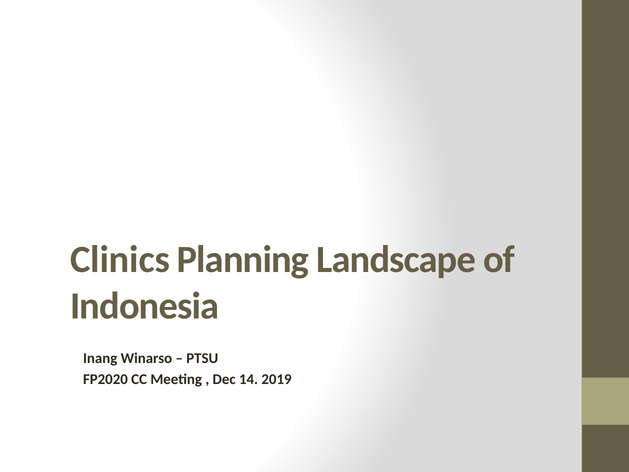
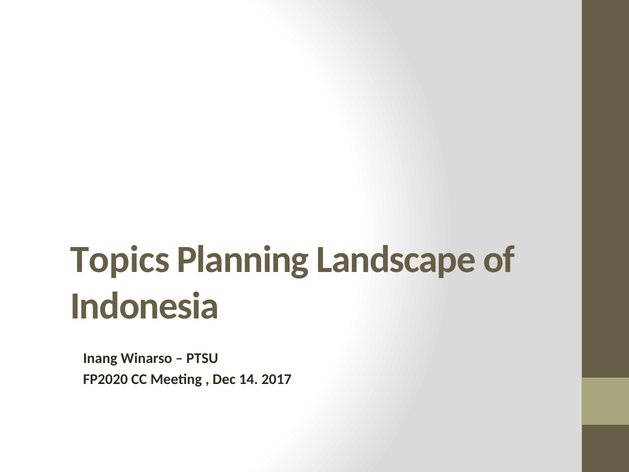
Clinics: Clinics -> Topics
2019: 2019 -> 2017
